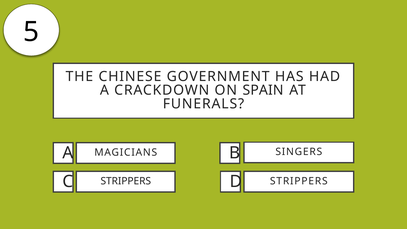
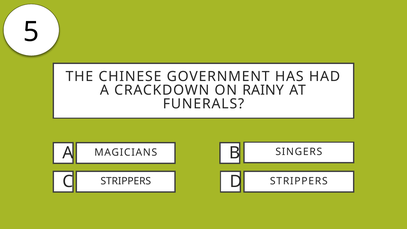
SPAIN: SPAIN -> RAINY
